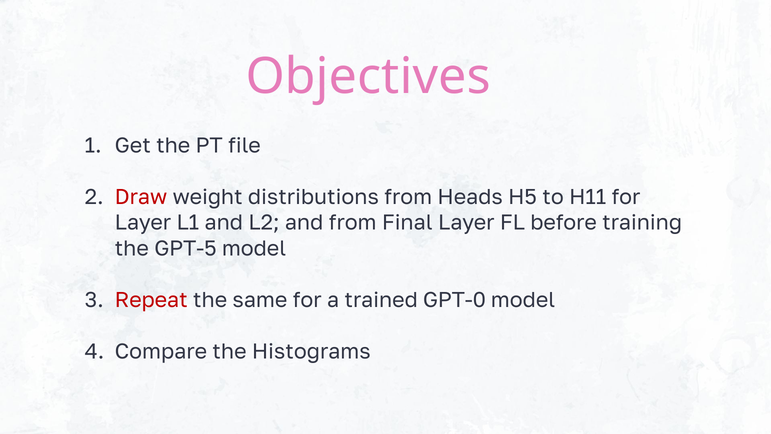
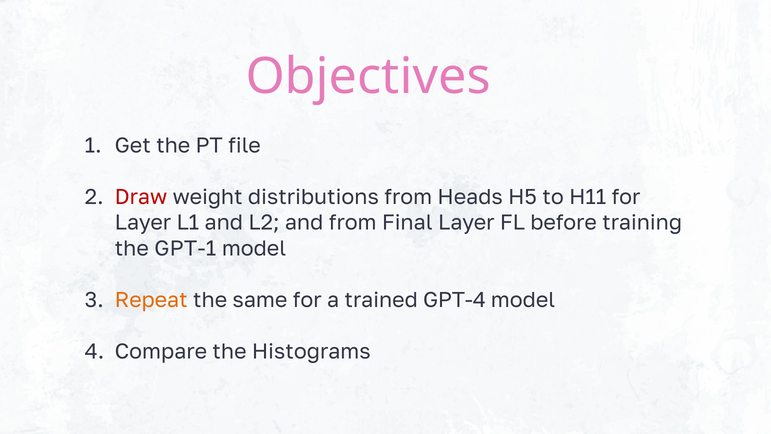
GPT-5: GPT-5 -> GPT-1
Repeat colour: red -> orange
GPT-0: GPT-0 -> GPT-4
